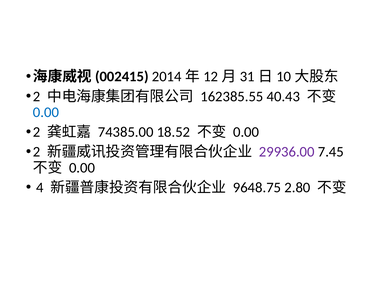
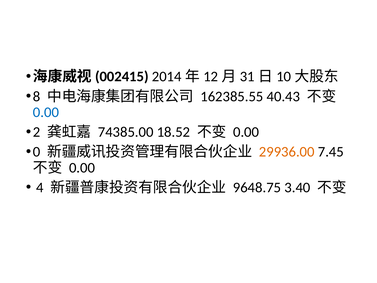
2 at (37, 96): 2 -> 8
2 at (37, 152): 2 -> 0
29936.00 colour: purple -> orange
2.80: 2.80 -> 3.40
